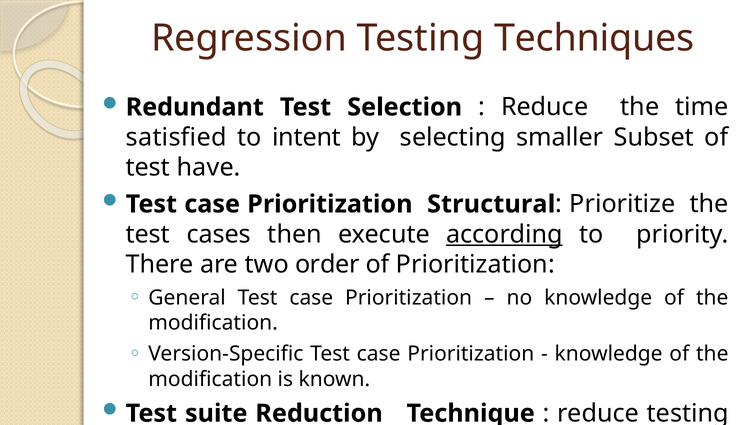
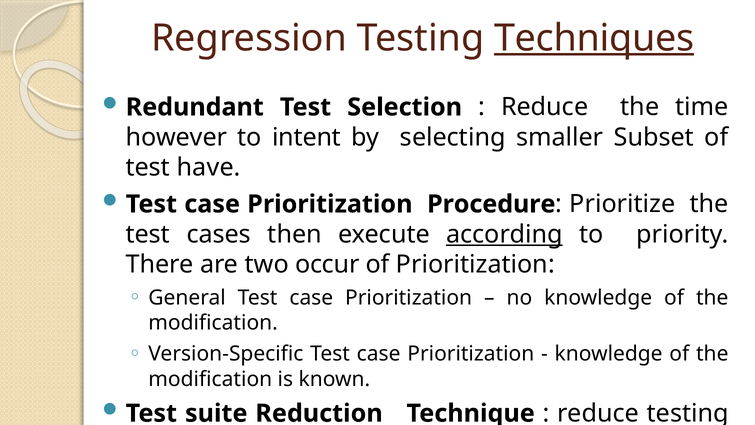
Techniques underline: none -> present
satisfied: satisfied -> however
Structural: Structural -> Procedure
order: order -> occur
